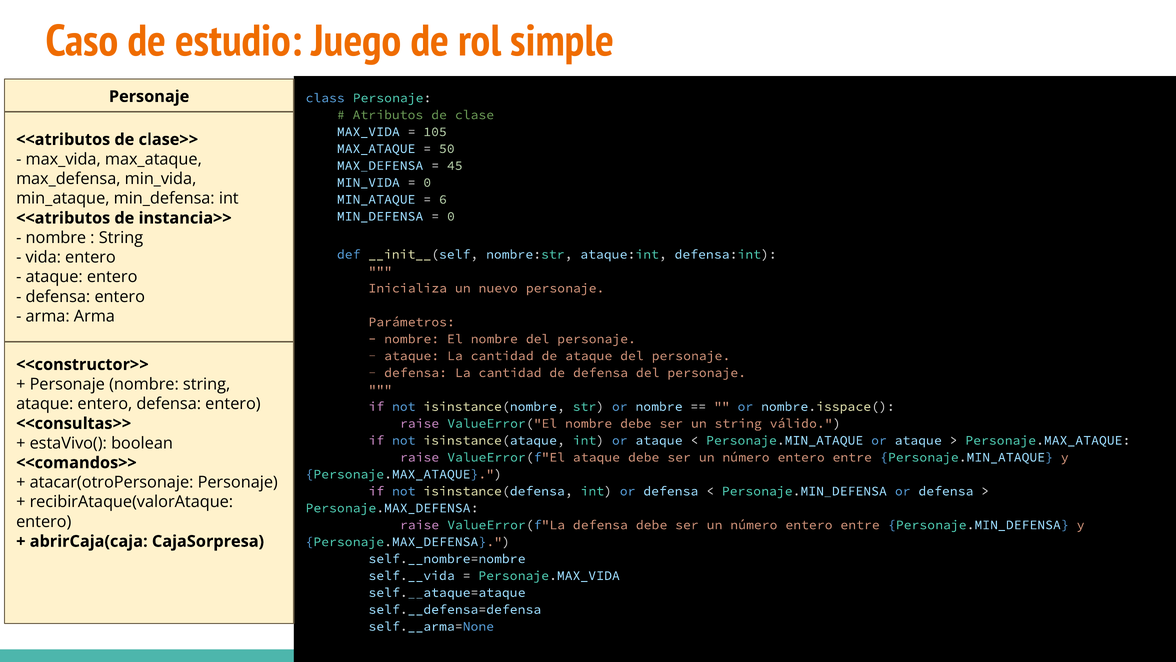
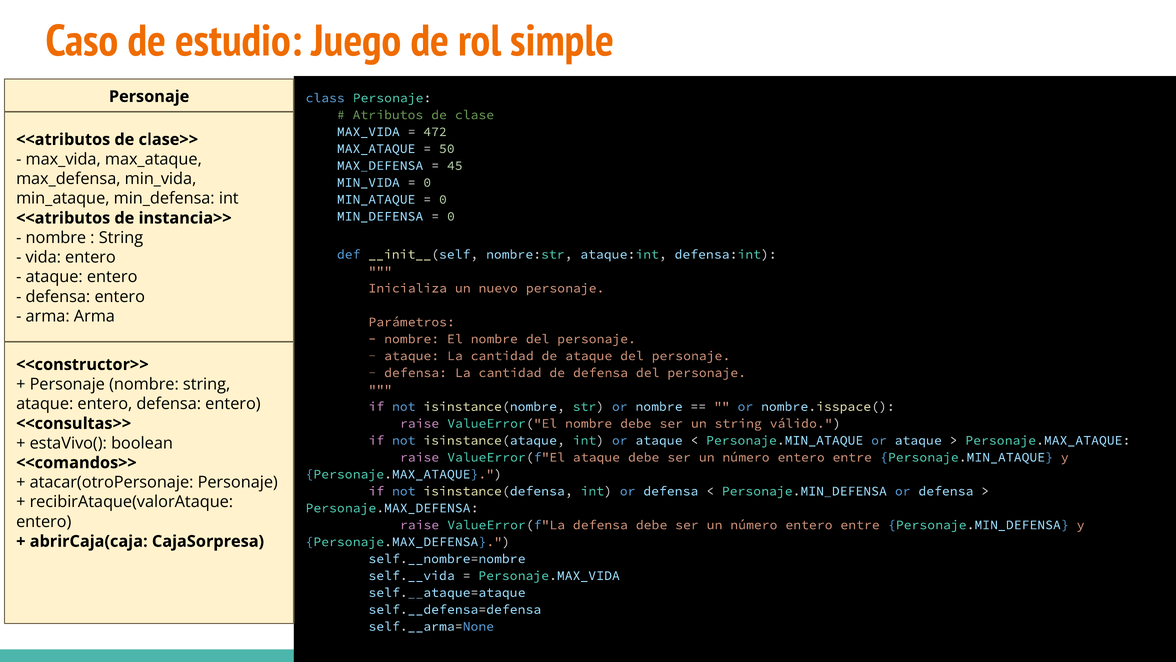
105: 105 -> 472
6 at (443, 199): 6 -> 0
